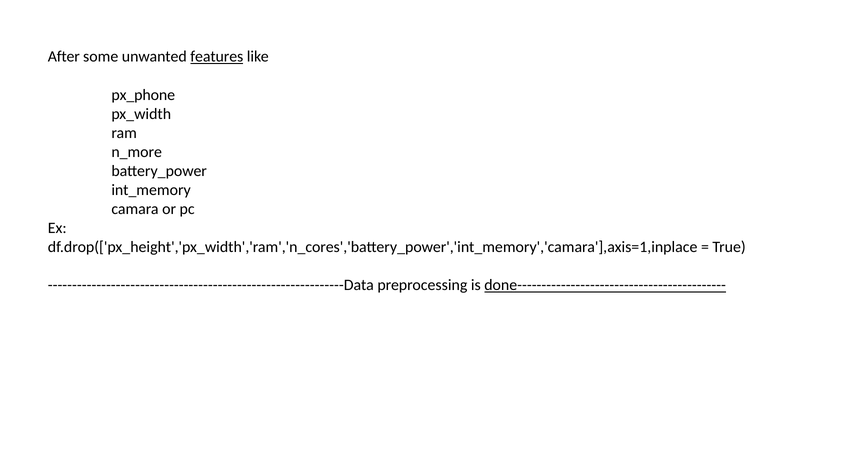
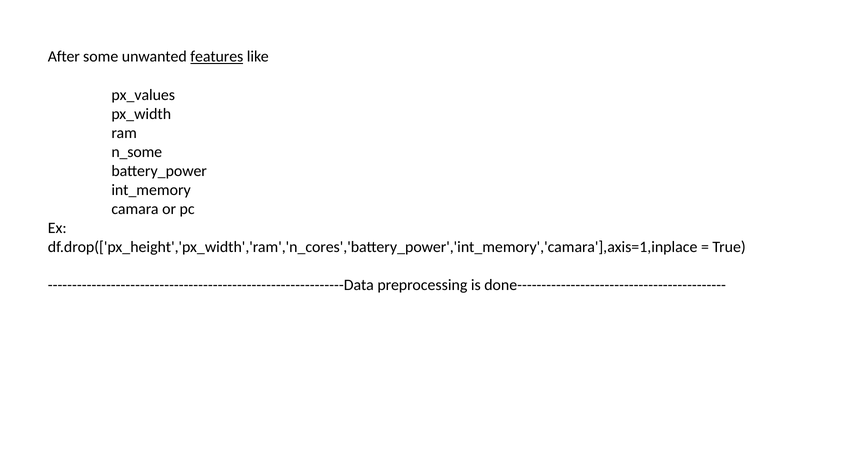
px_phone: px_phone -> px_values
n_more: n_more -> n_some
done------------------------------------------- underline: present -> none
